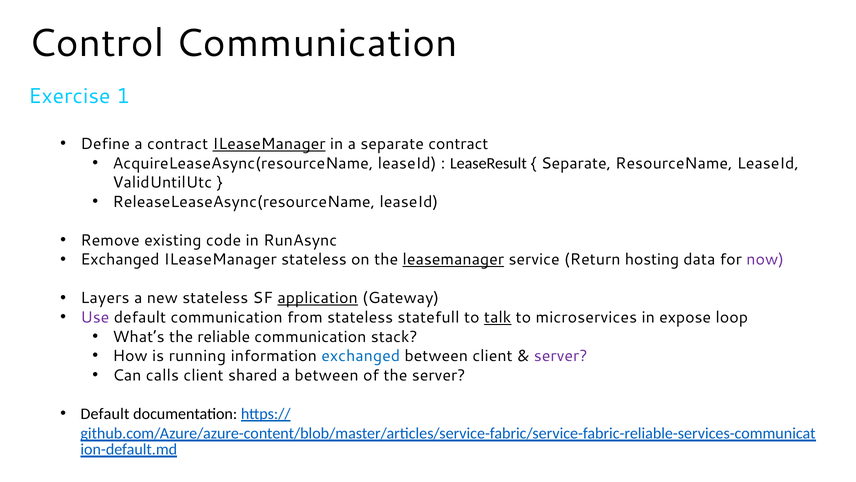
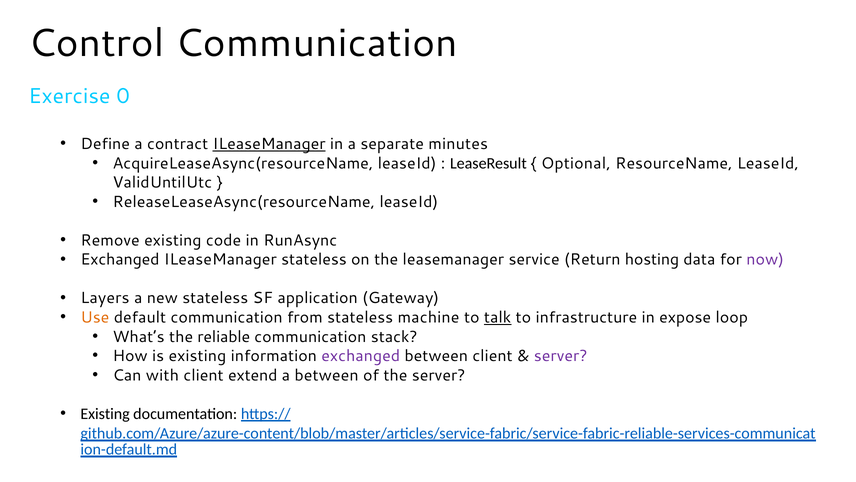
1: 1 -> 0
separate contract: contract -> minutes
Separate at (576, 163): Separate -> Optional
leasemanager underline: present -> none
application underline: present -> none
Use colour: purple -> orange
statefull: statefull -> machine
microservices: microservices -> infrastructure
is running: running -> existing
exchanged at (361, 356) colour: blue -> purple
calls: calls -> with
shared: shared -> extend
Default at (105, 413): Default -> Existing
